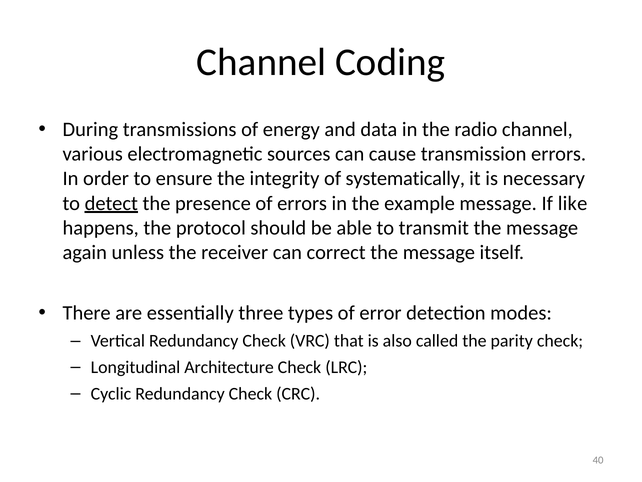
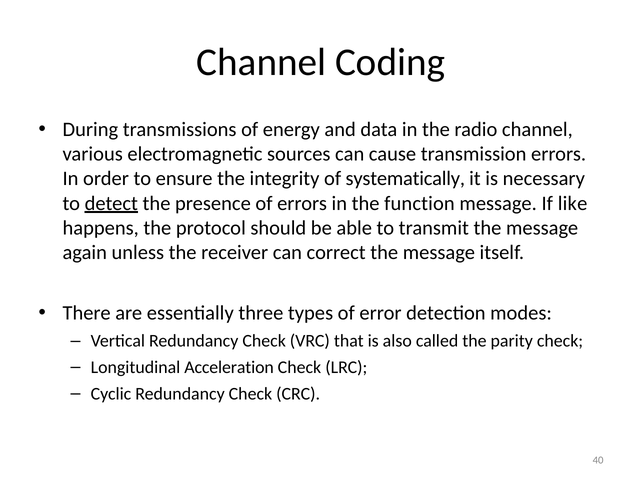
example: example -> function
Architecture: Architecture -> Acceleration
